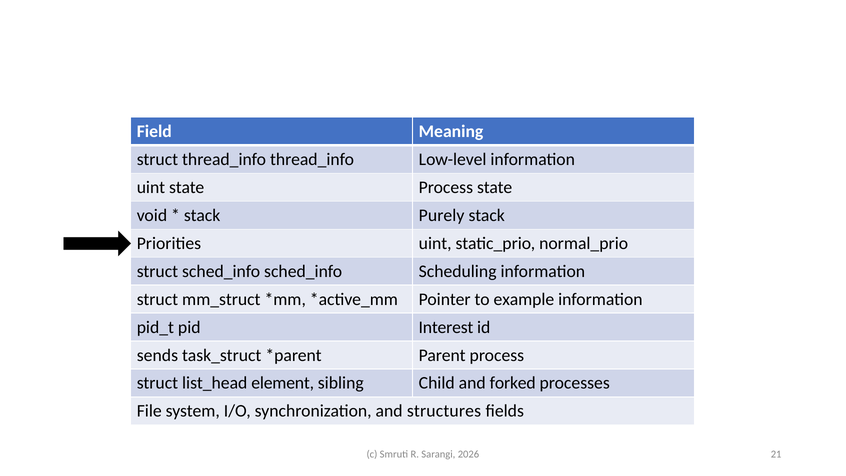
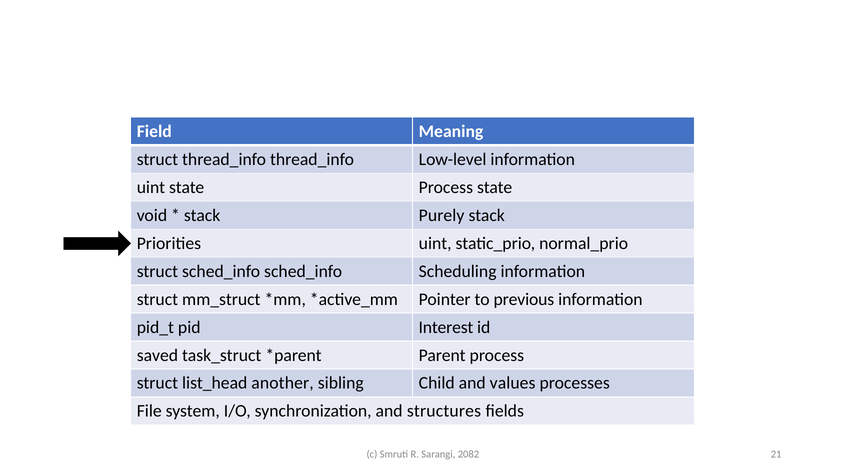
example: example -> previous
sends: sends -> saved
element: element -> another
forked: forked -> values
2026: 2026 -> 2082
